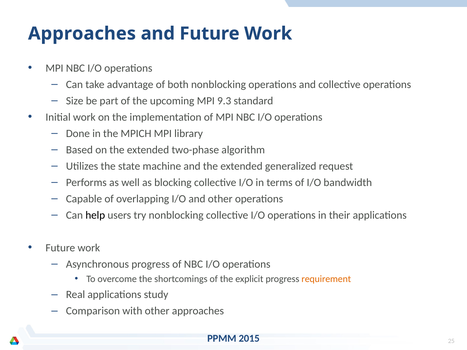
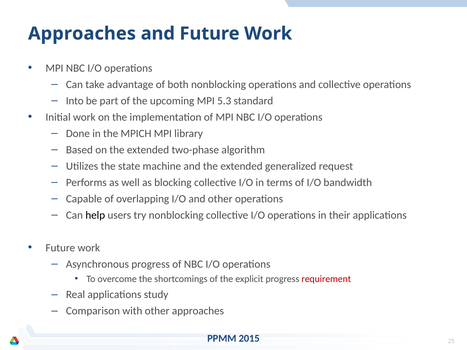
Size: Size -> Into
9.3: 9.3 -> 5.3
requirement colour: orange -> red
